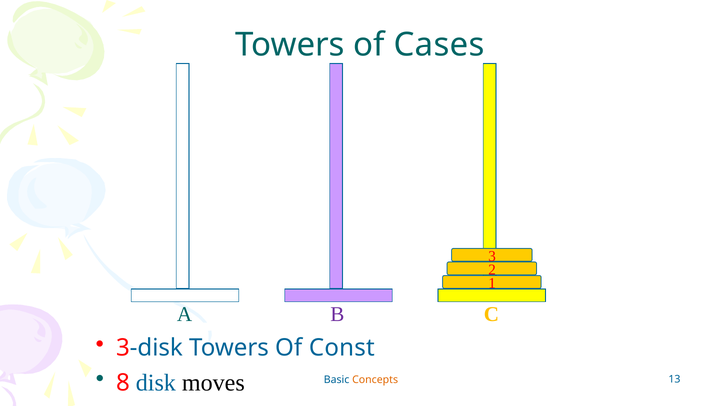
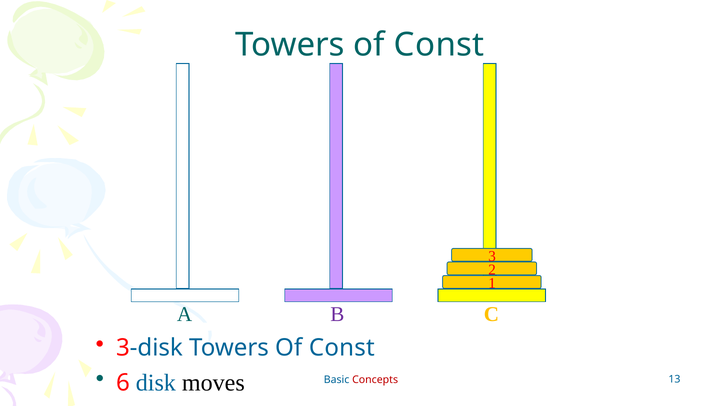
Cases at (439, 45): Cases -> Const
8: 8 -> 6
Concepts colour: orange -> red
